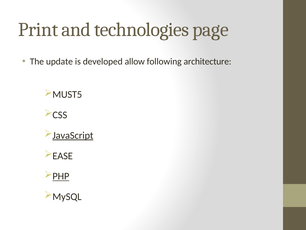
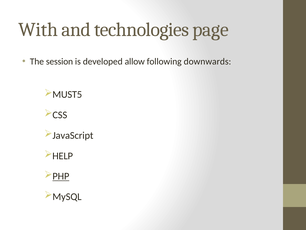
Print: Print -> With
update: update -> session
architecture: architecture -> downwards
JavaScript underline: present -> none
EASE: EASE -> HELP
